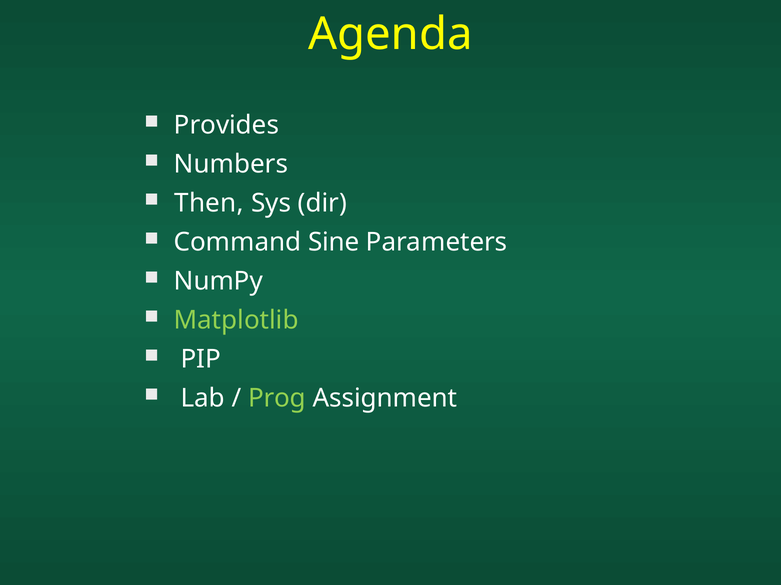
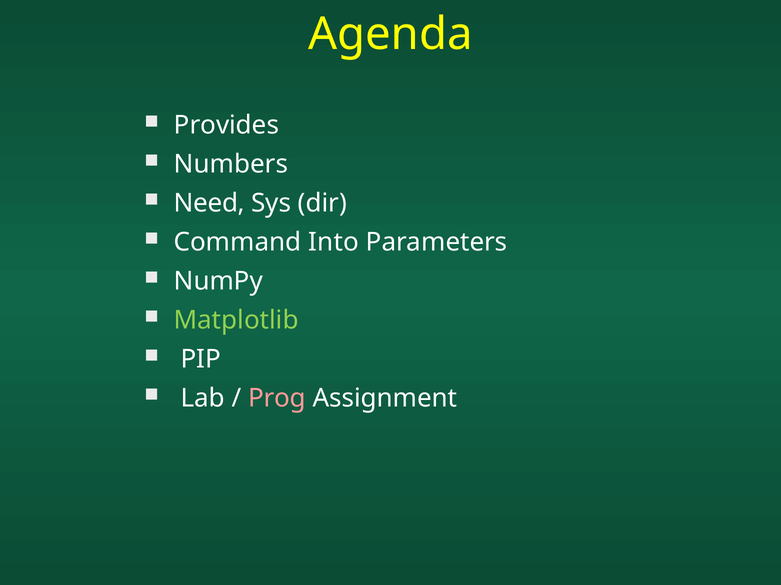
Then: Then -> Need
Sine: Sine -> Into
Prog colour: light green -> pink
